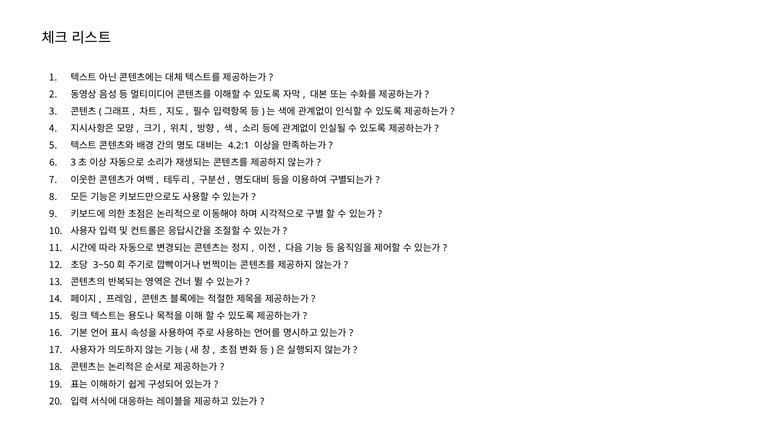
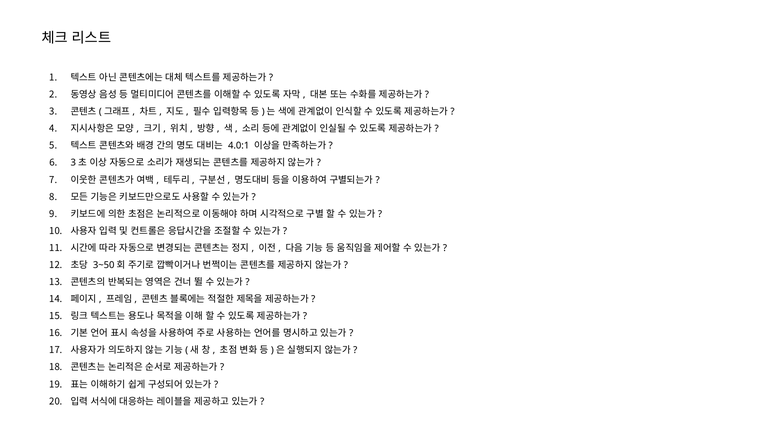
4.2:1: 4.2:1 -> 4.0:1
